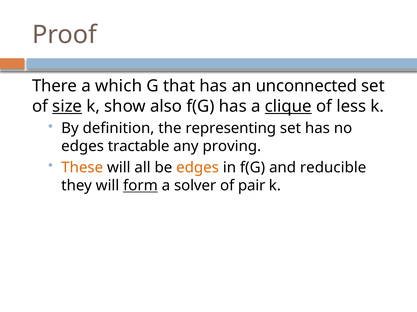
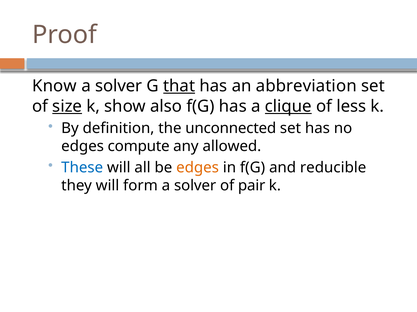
There: There -> Know
which at (119, 86): which -> solver
that underline: none -> present
unconnected: unconnected -> abbreviation
representing: representing -> unconnected
tractable: tractable -> compute
proving: proving -> allowed
These colour: orange -> blue
form underline: present -> none
